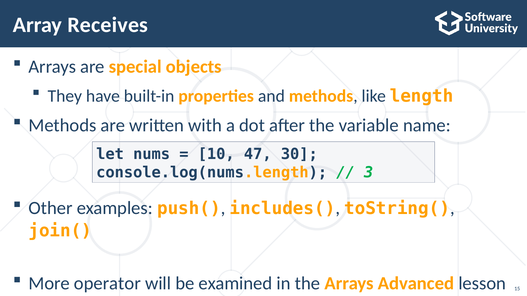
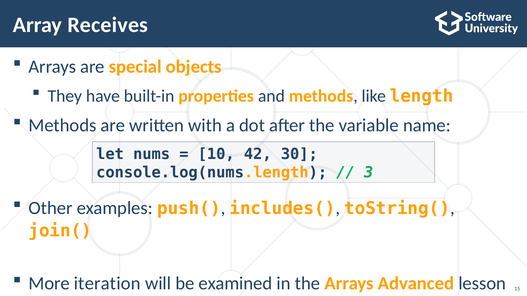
47: 47 -> 42
operator: operator -> iteration
